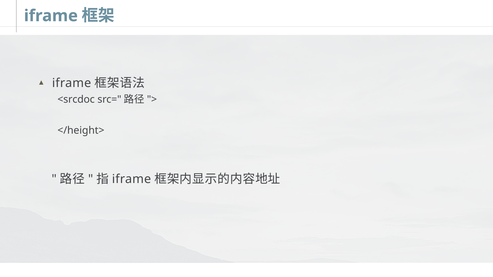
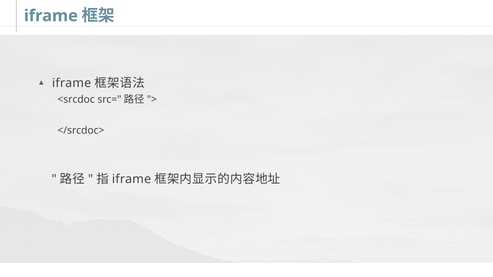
</height>: </height> -> </srcdoc>
